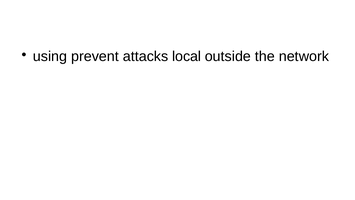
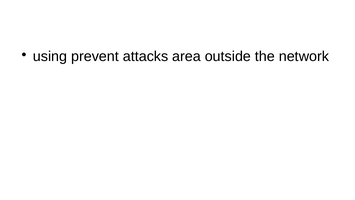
local: local -> area
